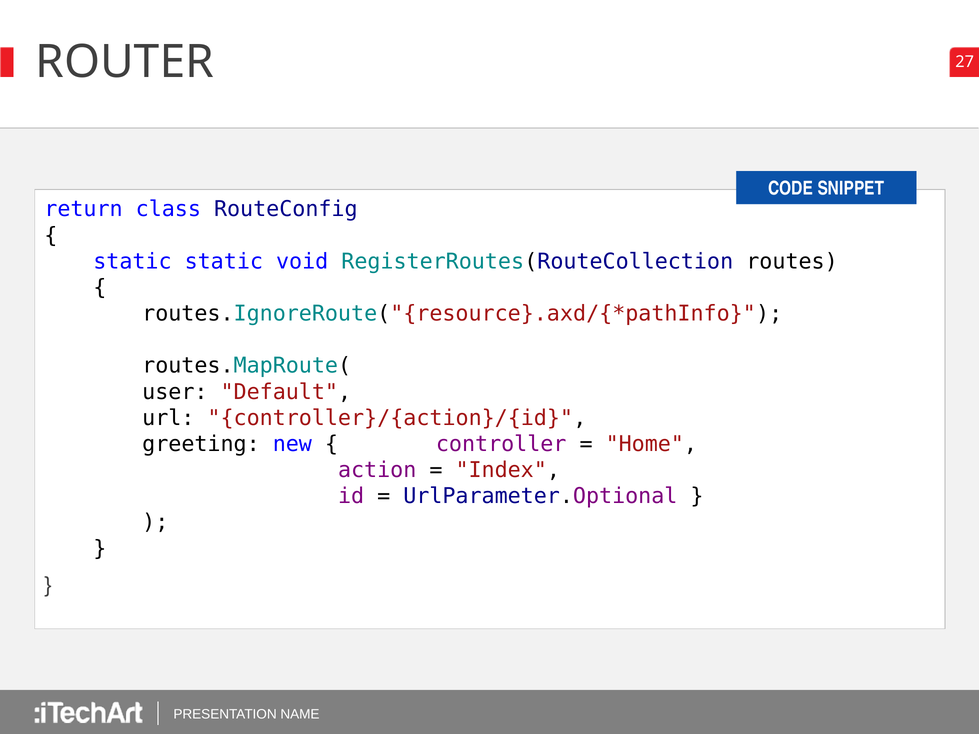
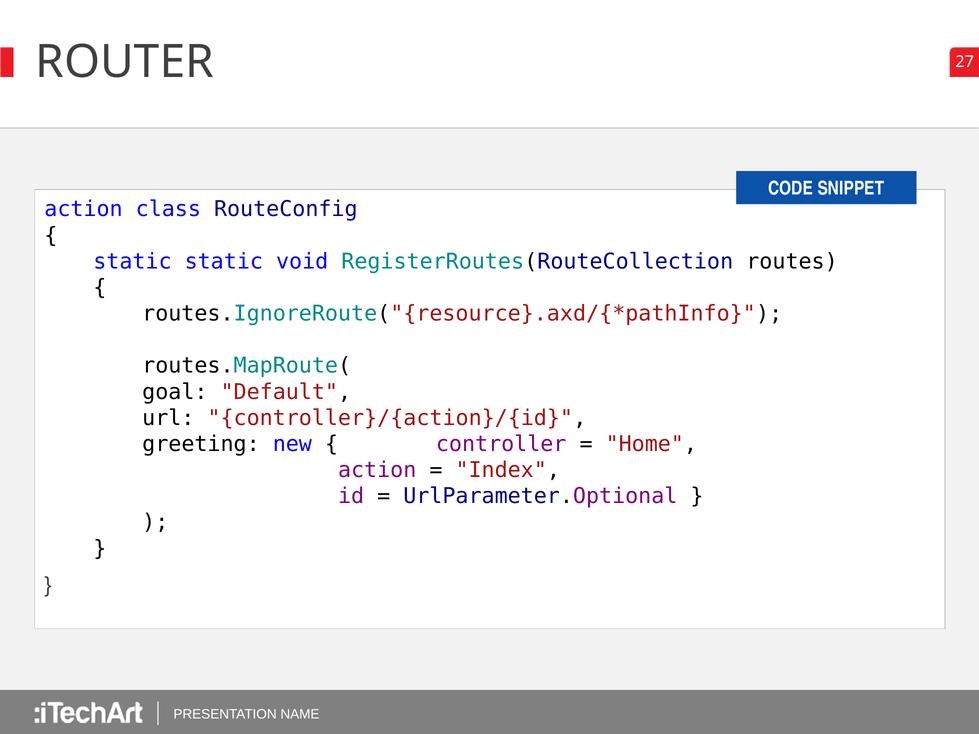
return at (84, 209): return -> action
user: user -> goal
